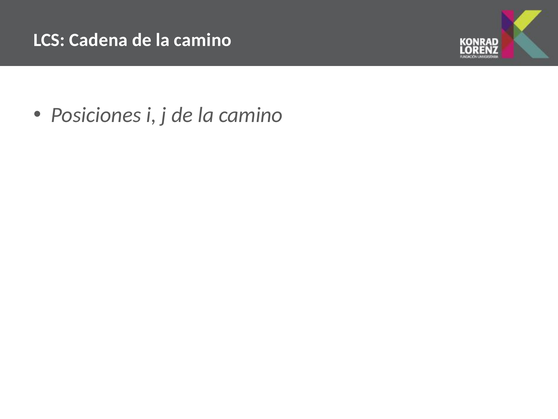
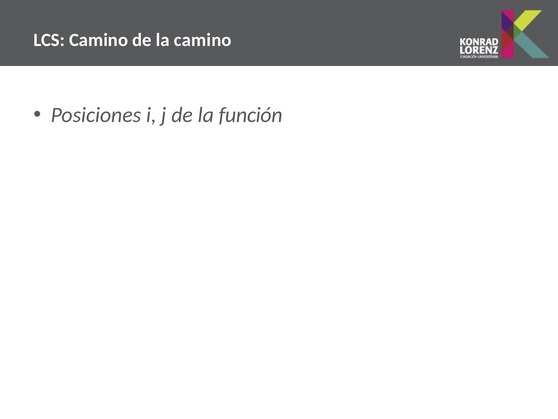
LCS Cadena: Cadena -> Camino
j de la camino: camino -> función
